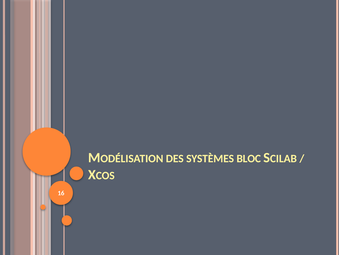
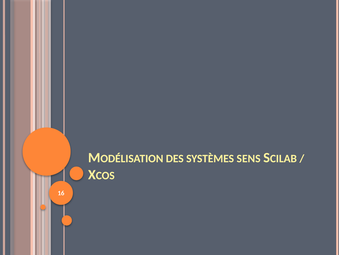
BLOC: BLOC -> SENS
